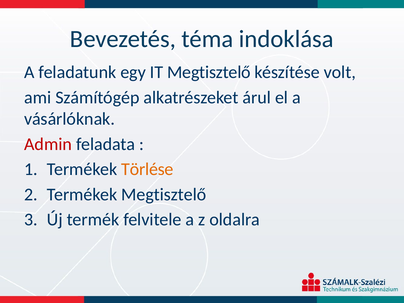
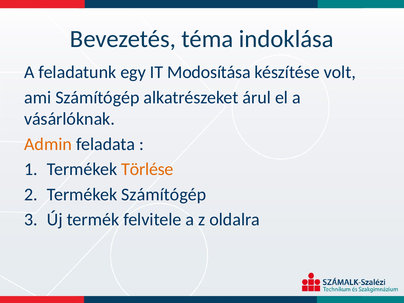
IT Megtisztelő: Megtisztelő -> Modosítása
Admin colour: red -> orange
Termékek Megtisztelő: Megtisztelő -> Számítógép
